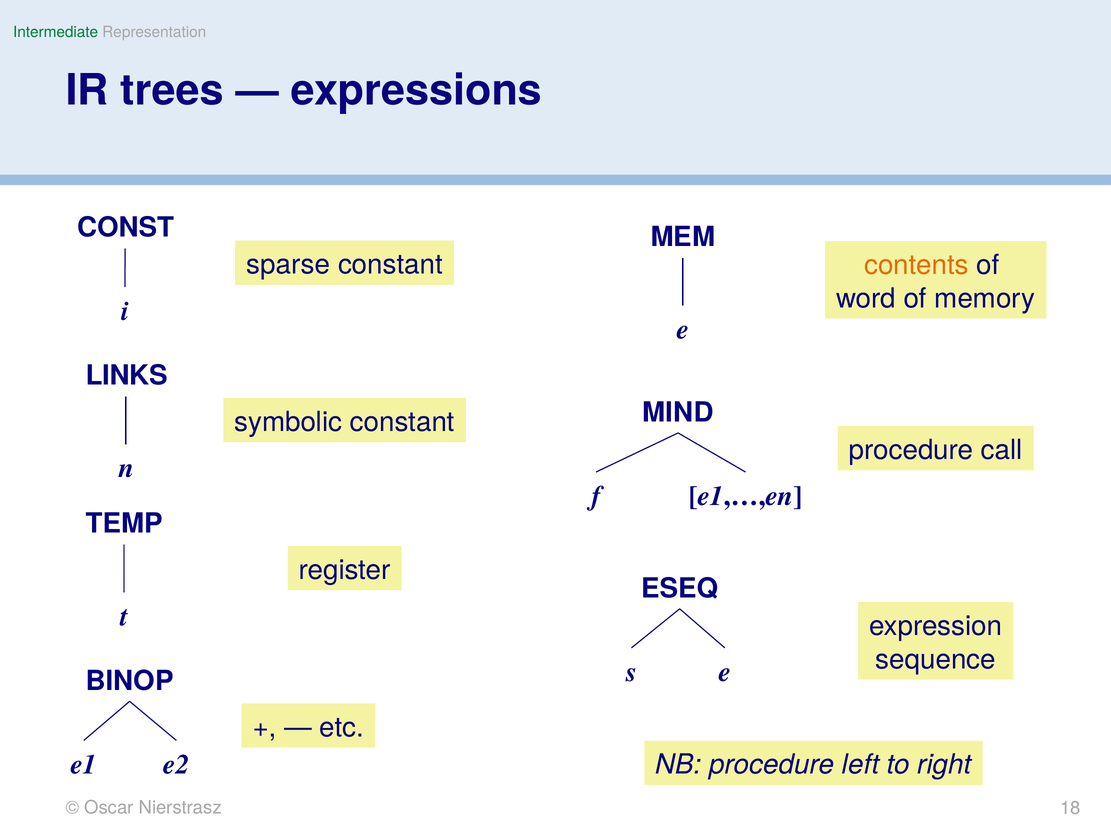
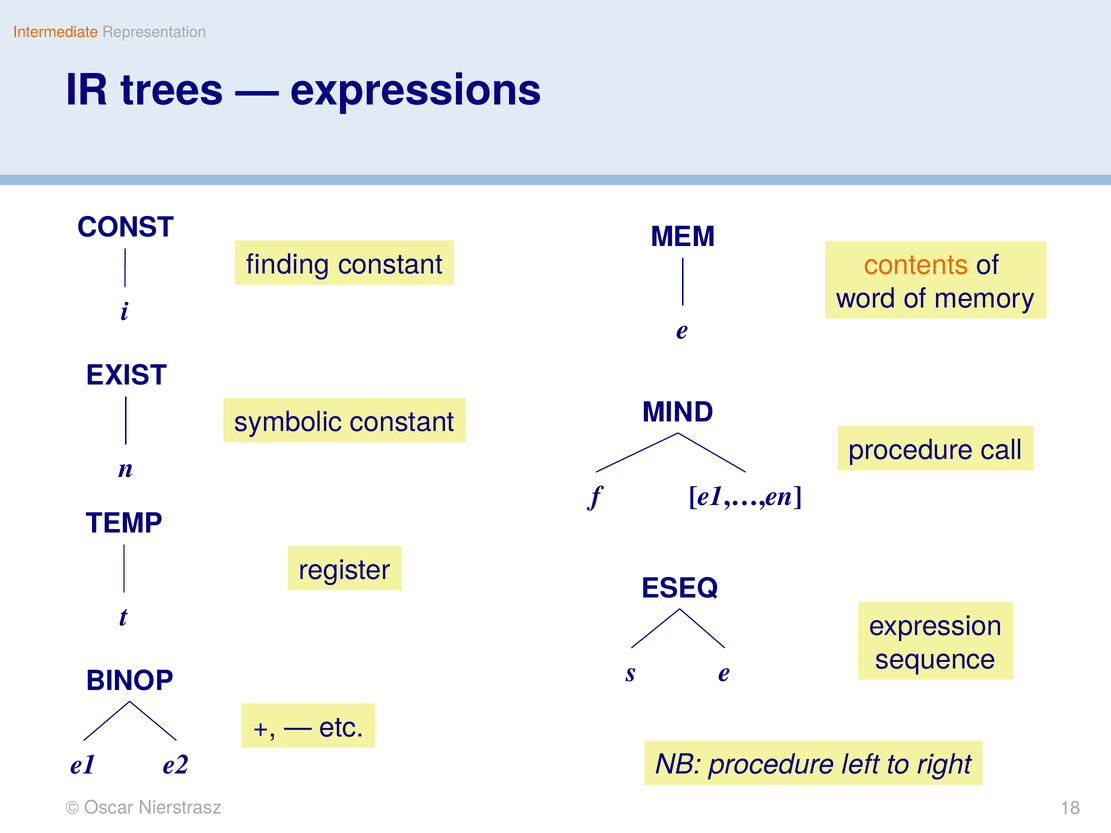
Intermediate colour: green -> orange
sparse: sparse -> finding
LINKS: LINKS -> EXIST
